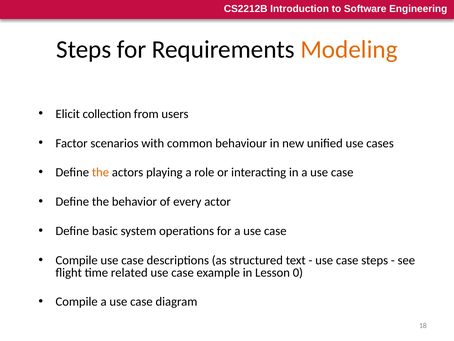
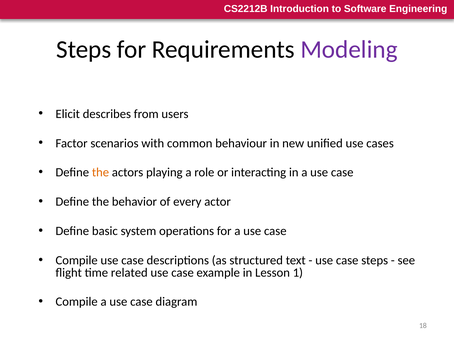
Modeling colour: orange -> purple
collection: collection -> describes
0: 0 -> 1
